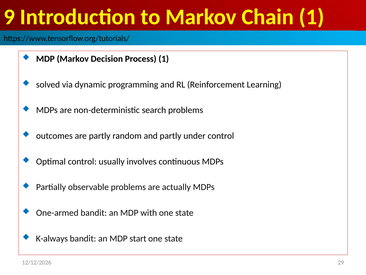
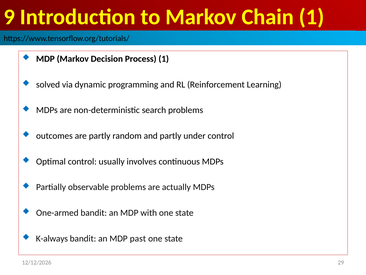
start: start -> past
